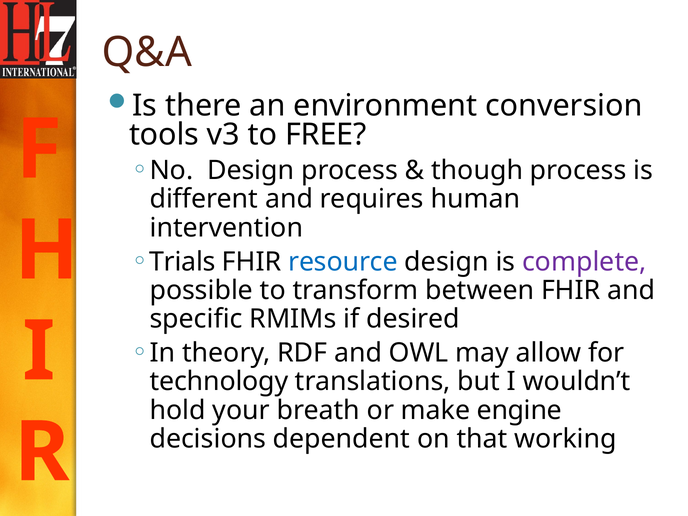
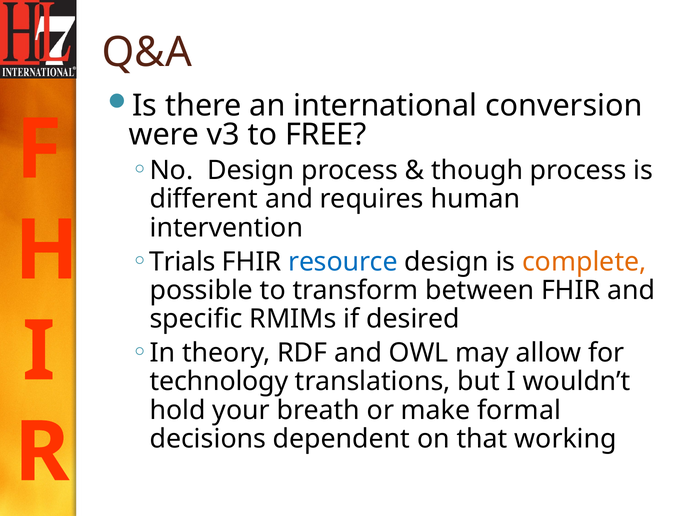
environment: environment -> international
tools: tools -> were
complete colour: purple -> orange
engine: engine -> formal
